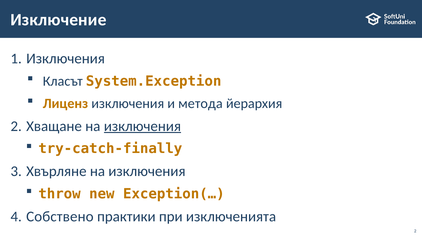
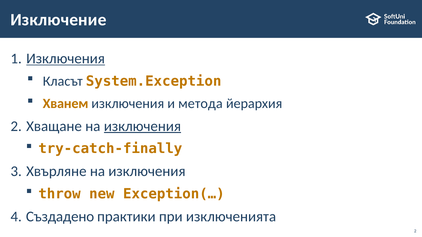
Изключения at (66, 59) underline: none -> present
Лиценз: Лиценз -> Хванем
Собствено: Собствено -> Създадено
